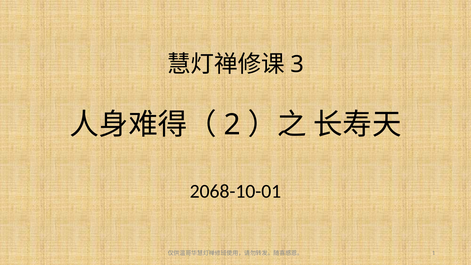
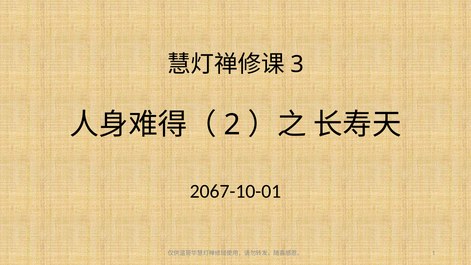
2068-10-01: 2068-10-01 -> 2067-10-01
